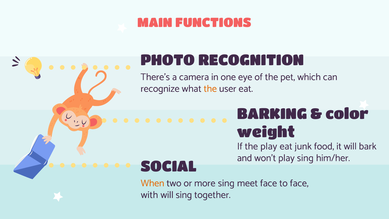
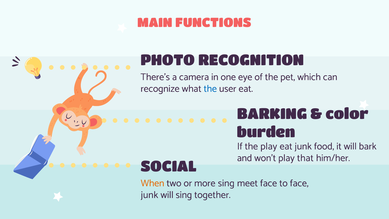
the at (210, 89) colour: orange -> blue
weight: weight -> burden
play sing: sing -> that
with at (149, 195): with -> junk
